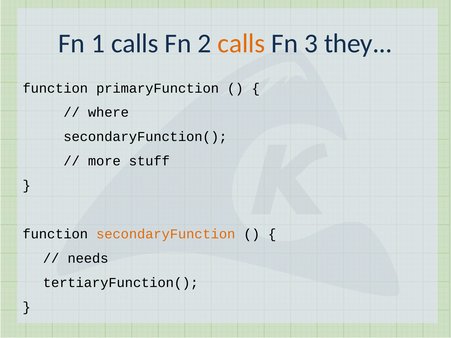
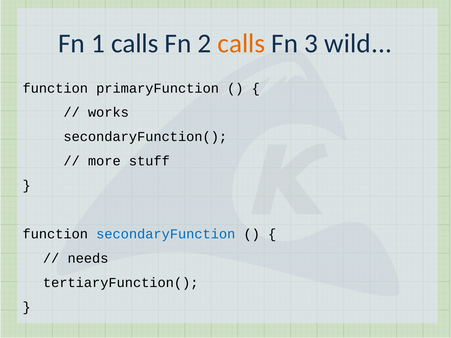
they: they -> wild
where: where -> works
secondaryFunction colour: orange -> blue
